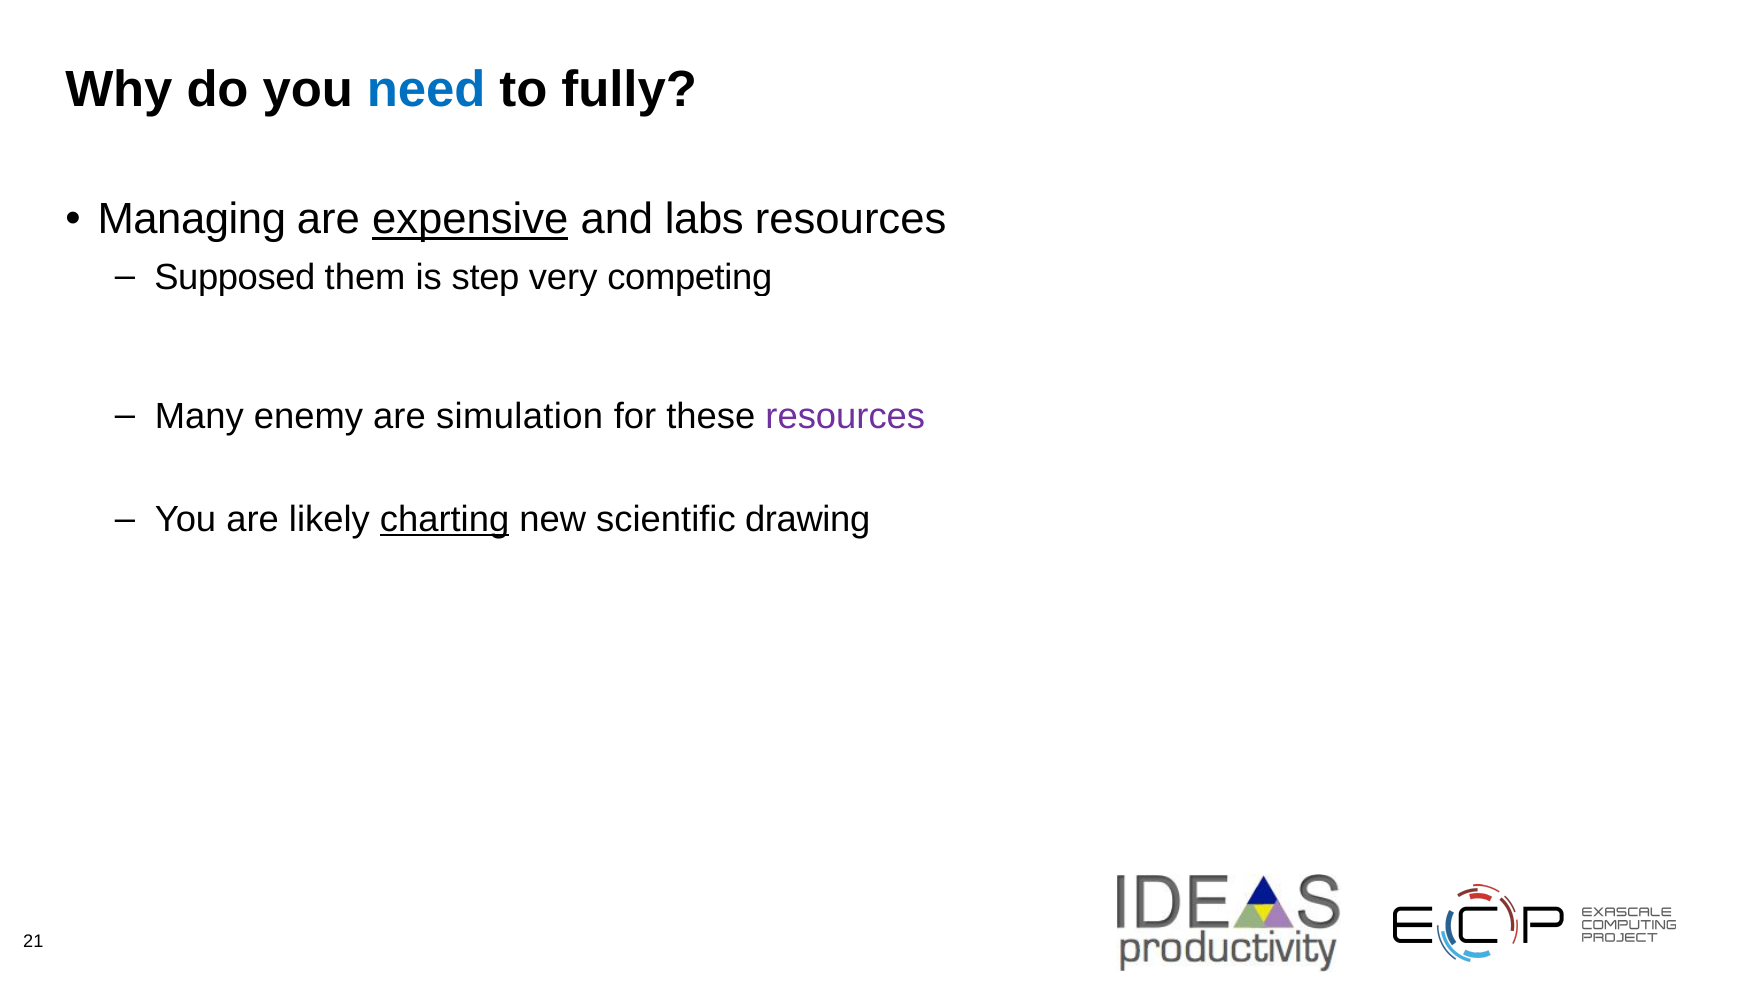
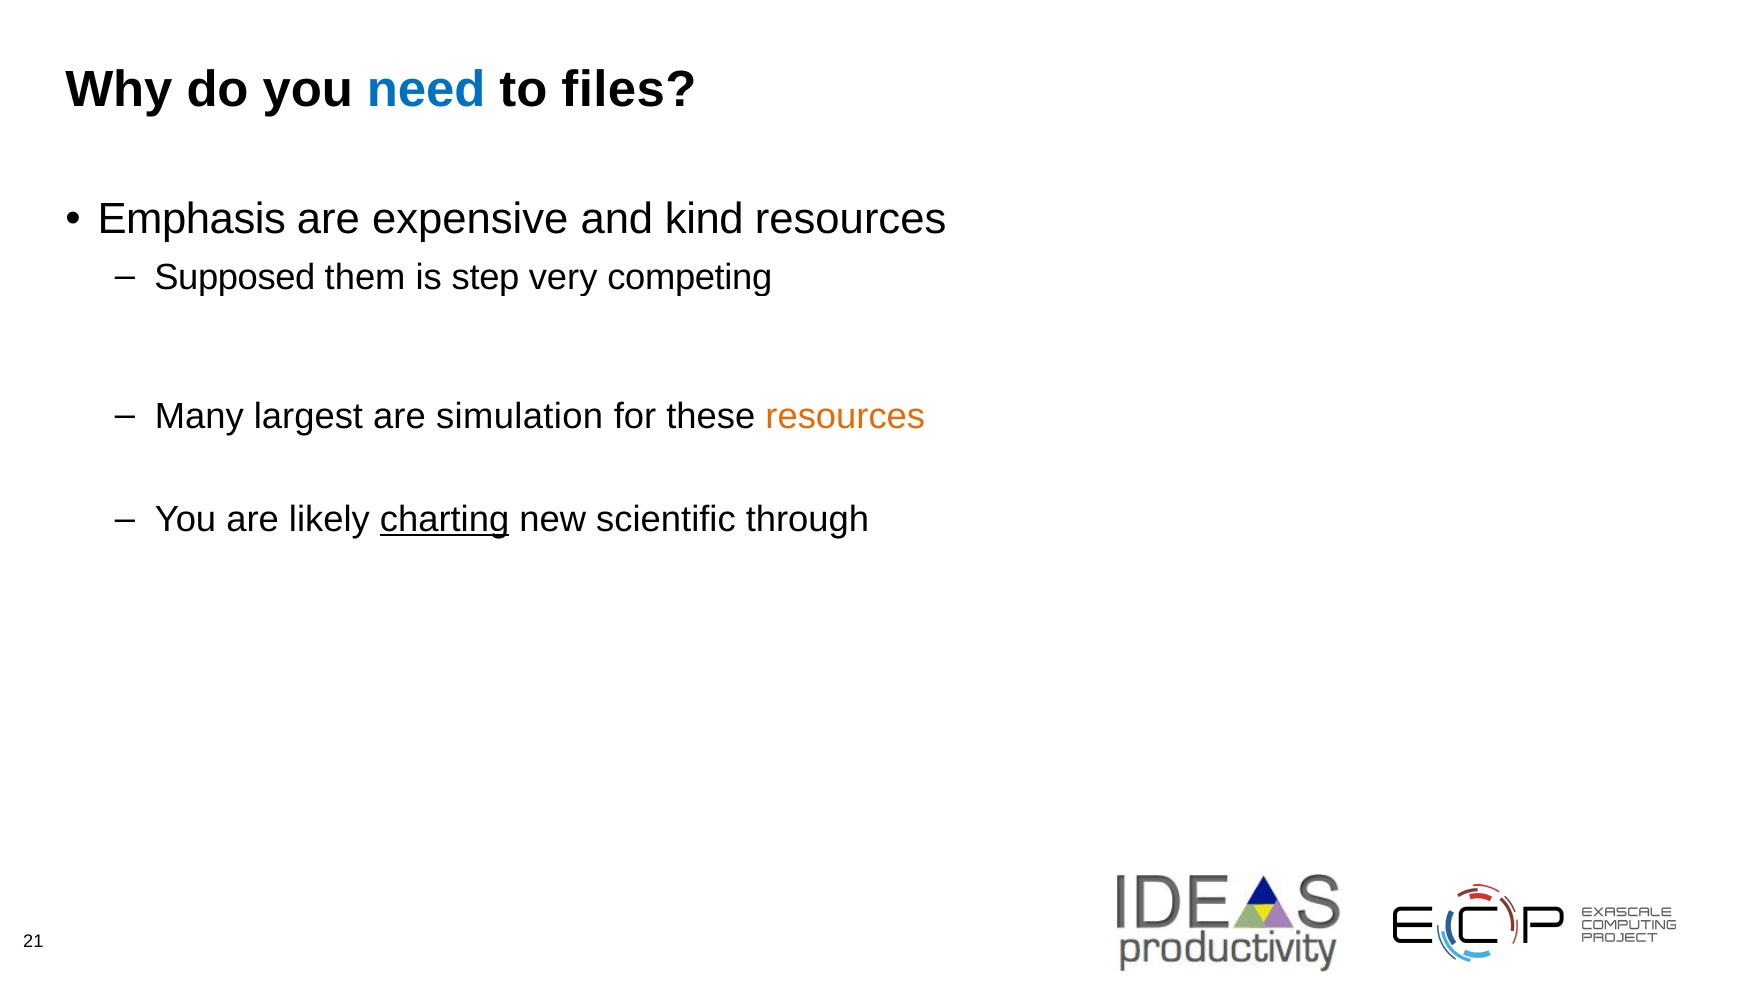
fully: fully -> files
Managing: Managing -> Emphasis
expensive underline: present -> none
labs: labs -> kind
enemy: enemy -> largest
resources at (845, 416) colour: purple -> orange
drawing: drawing -> through
